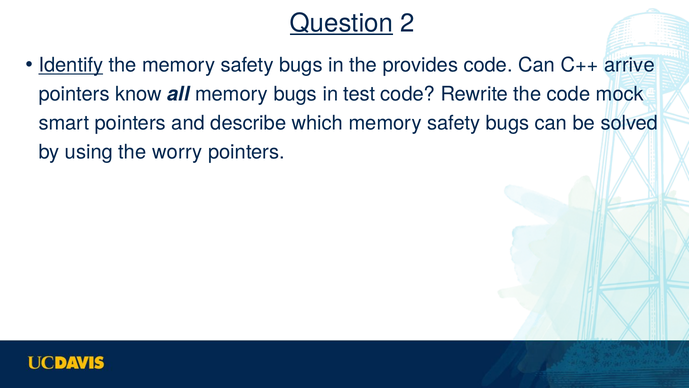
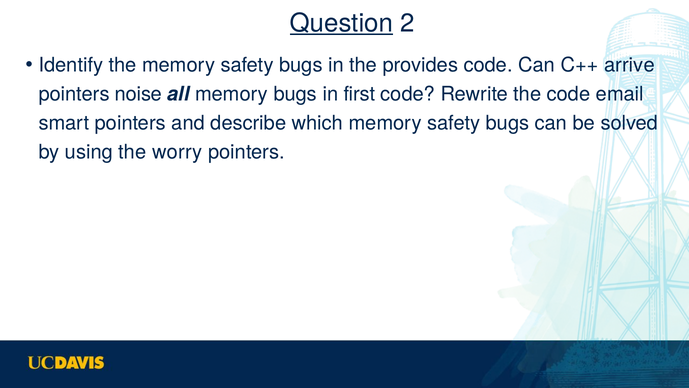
Identify underline: present -> none
know: know -> noise
test: test -> first
mock: mock -> email
